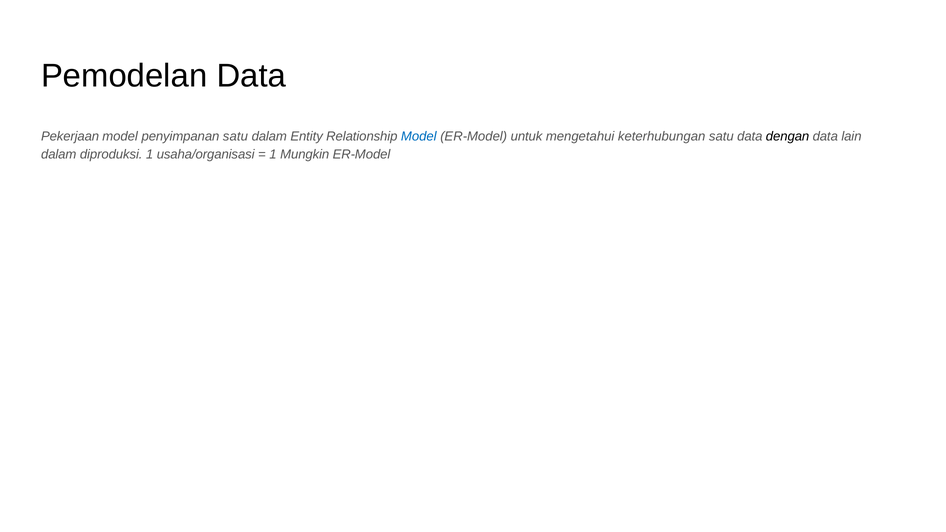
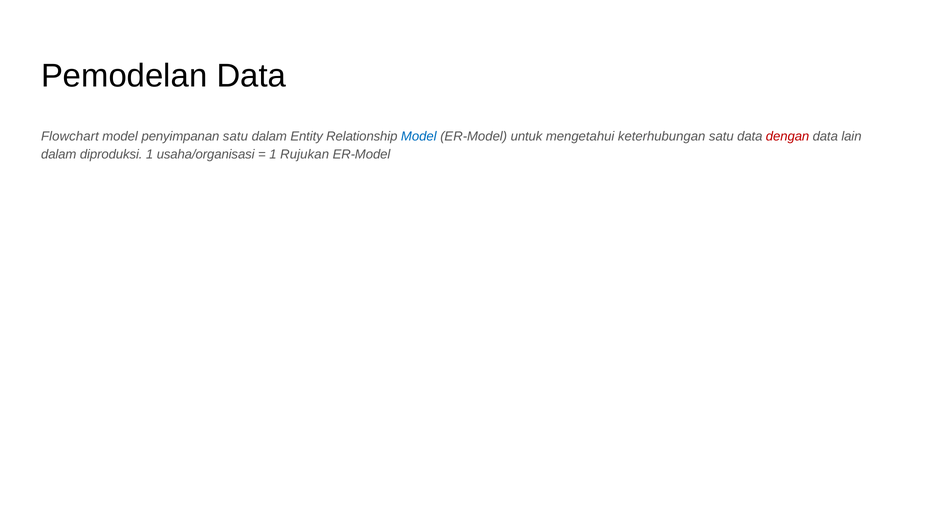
Pekerjaan: Pekerjaan -> Flowchart
dengan colour: black -> red
Mungkin: Mungkin -> Rujukan
